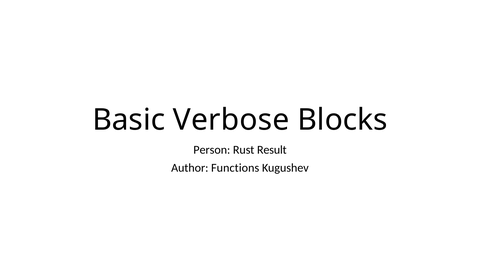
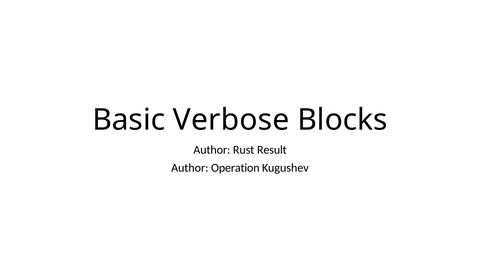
Person at (212, 150): Person -> Author
Functions: Functions -> Operation
